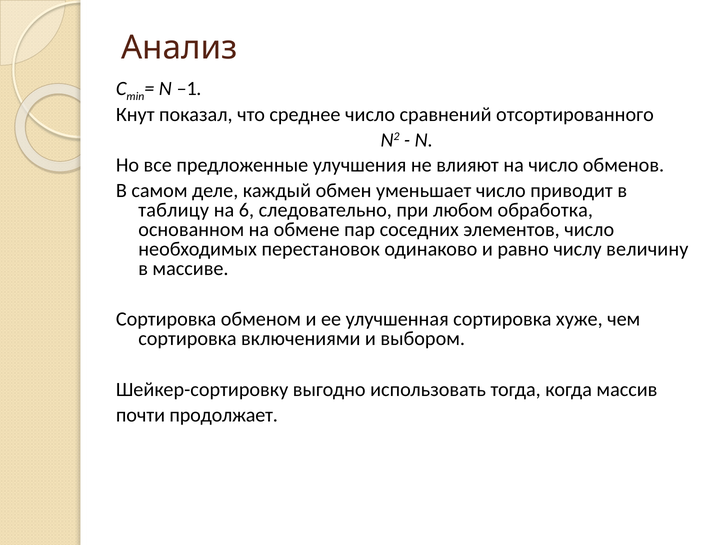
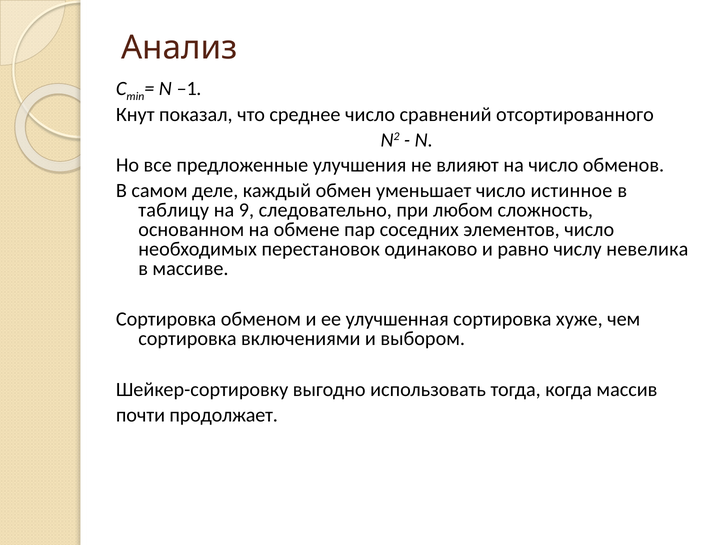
приводит: приводит -> истинное
6: 6 -> 9
обработка: обработка -> сложность
величину: величину -> невелика
